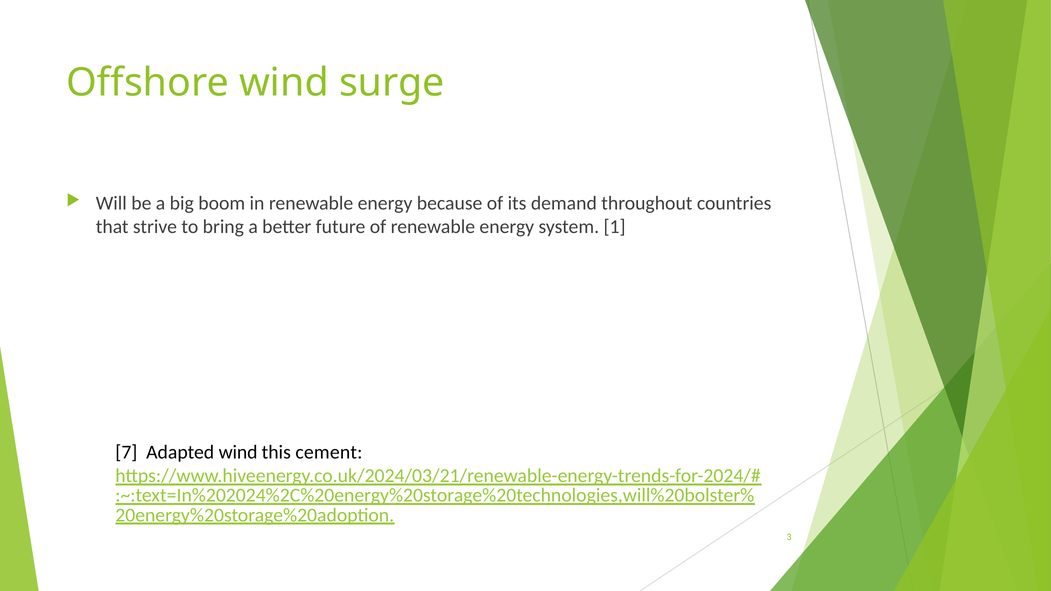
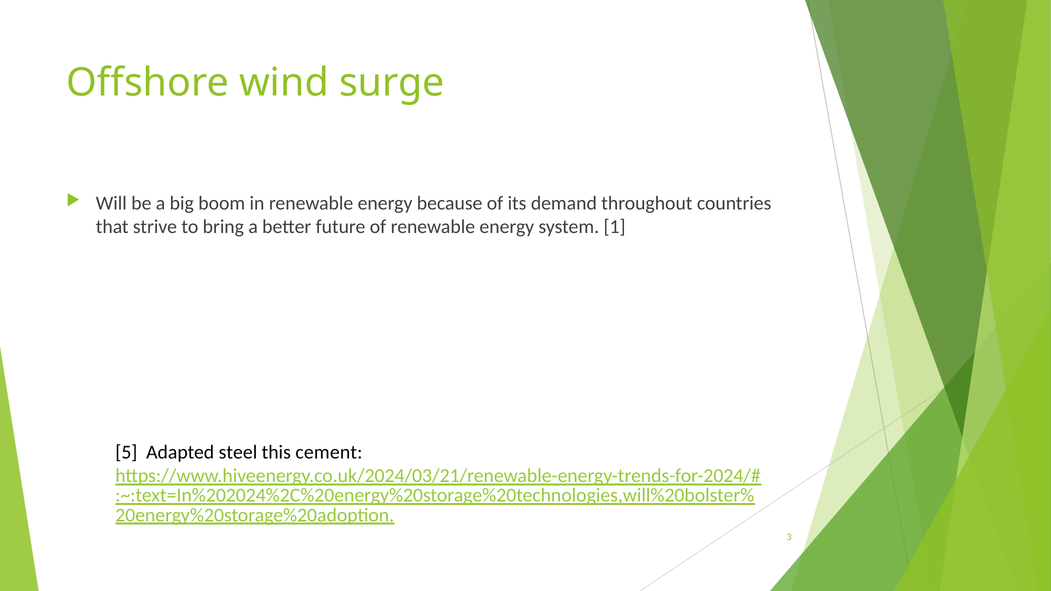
7: 7 -> 5
Adapted wind: wind -> steel
